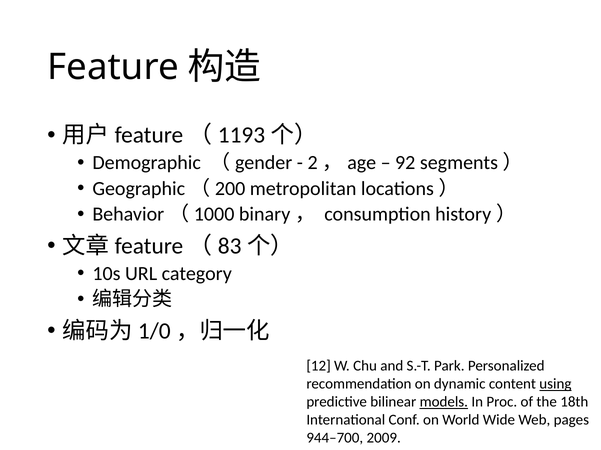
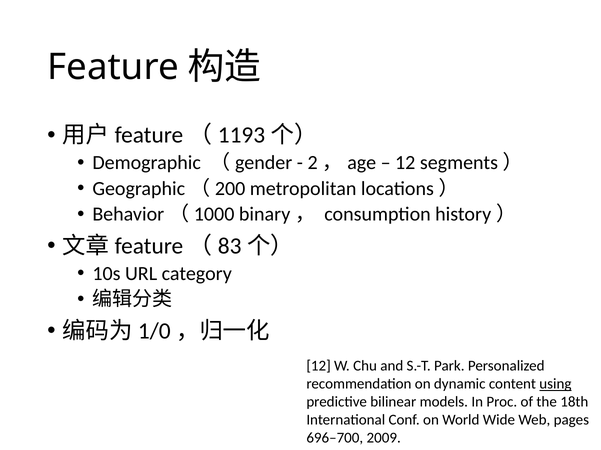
92 at (405, 163): 92 -> 12
models underline: present -> none
944–700: 944–700 -> 696–700
